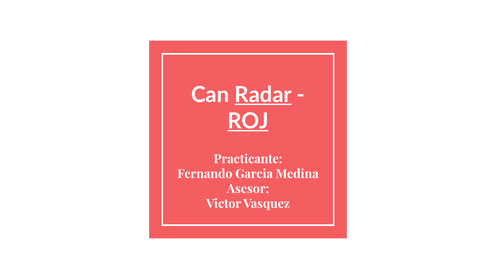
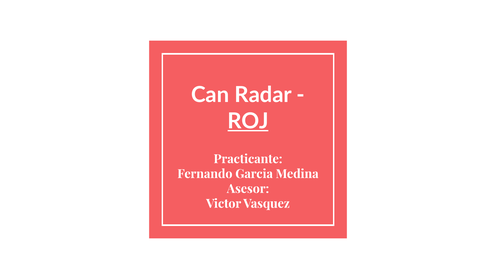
Radar underline: present -> none
